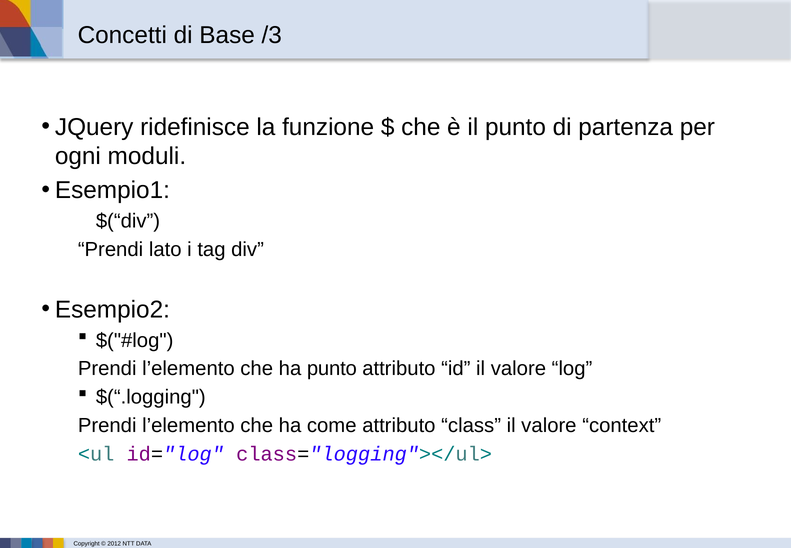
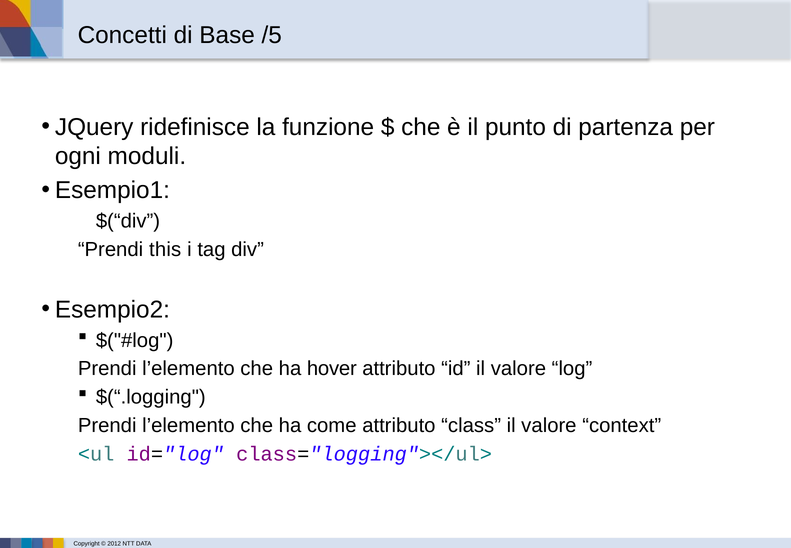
/3: /3 -> /5
lato: lato -> this
ha punto: punto -> hover
